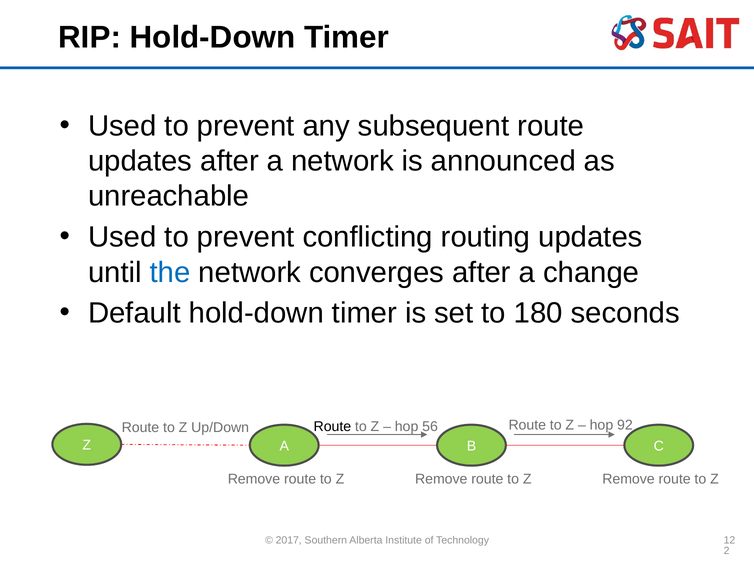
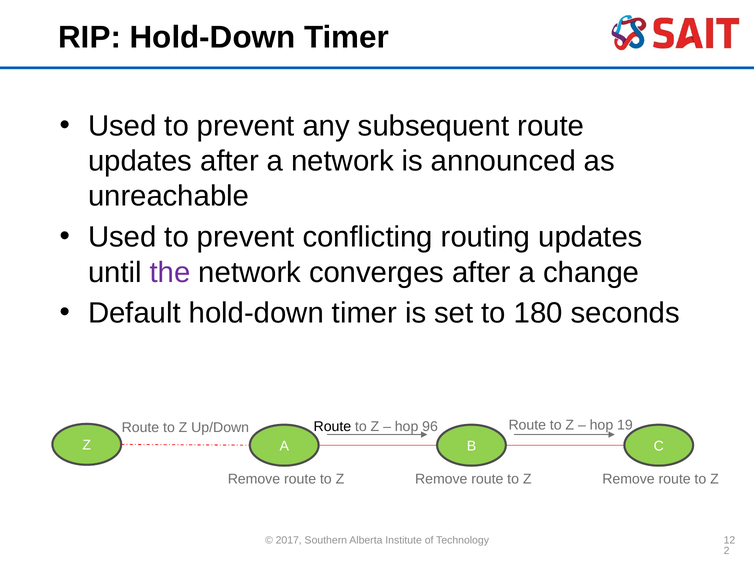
the colour: blue -> purple
92: 92 -> 19
56: 56 -> 96
